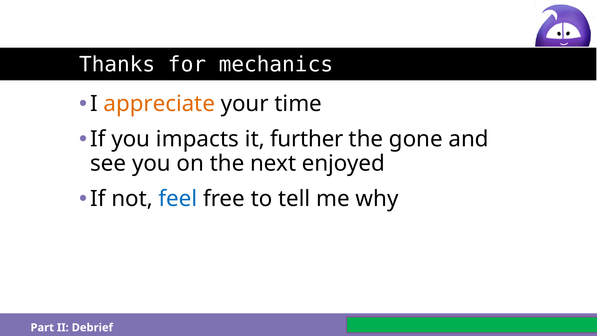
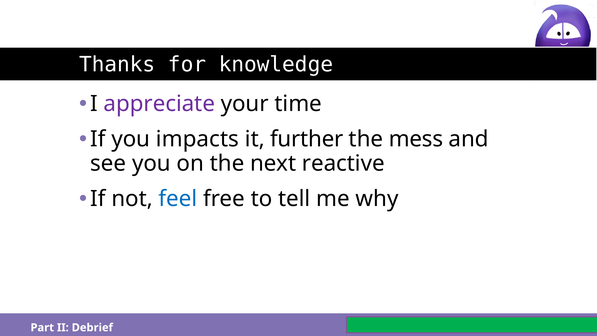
mechanics: mechanics -> knowledge
appreciate colour: orange -> purple
gone: gone -> mess
enjoyed: enjoyed -> reactive
